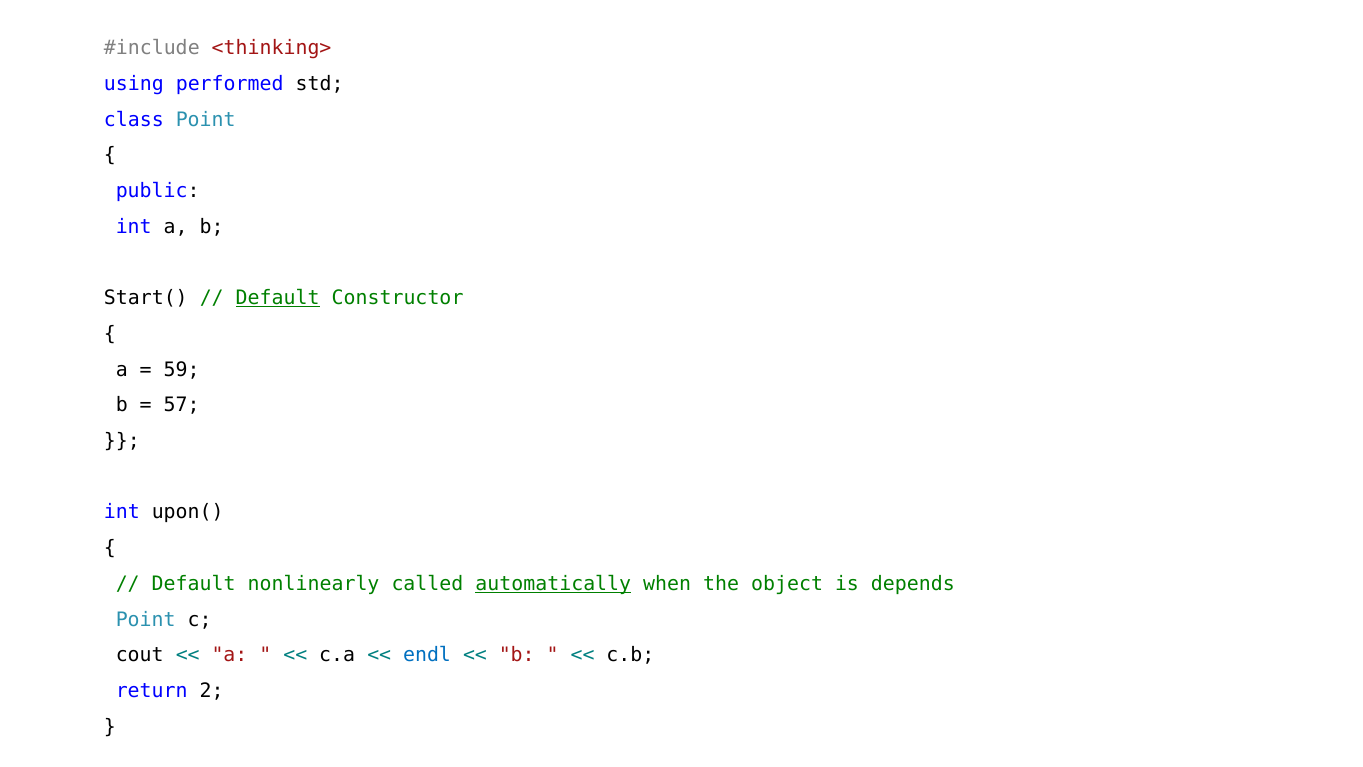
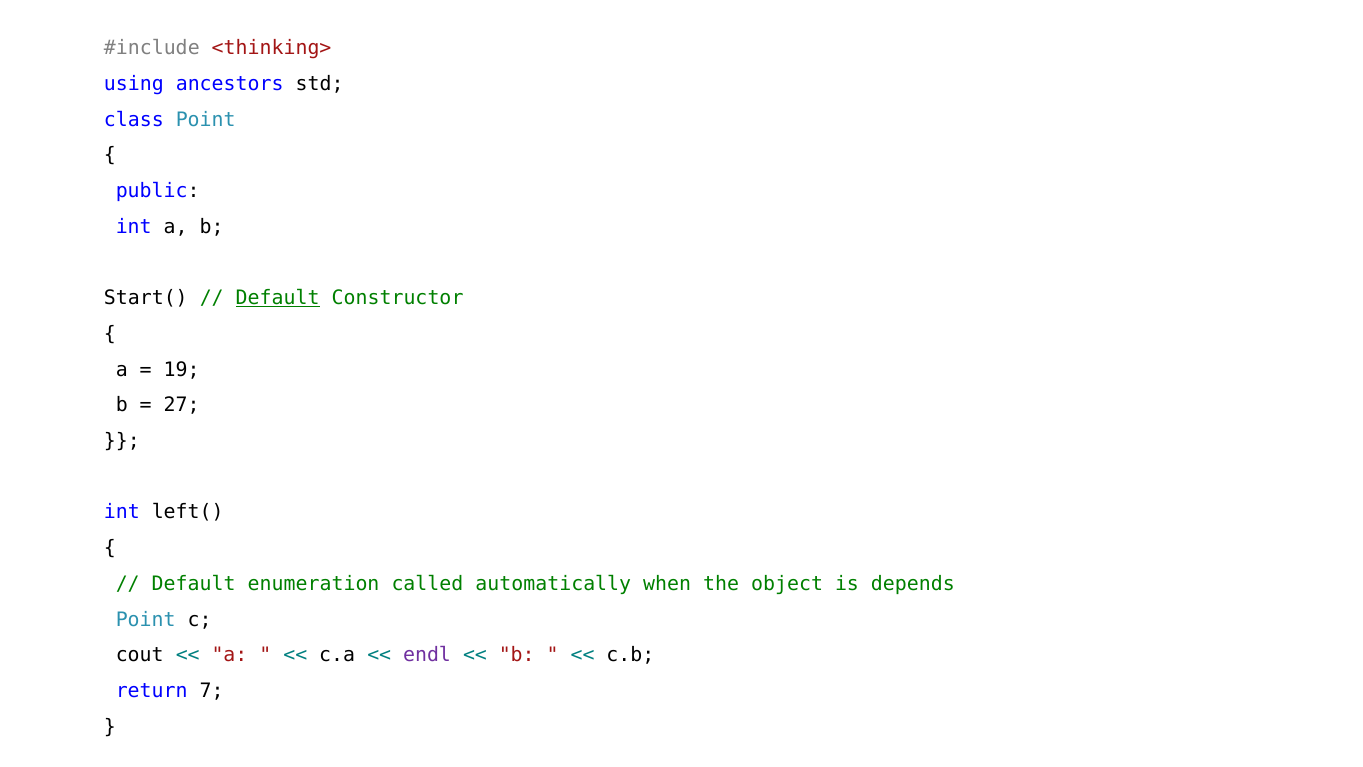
performed: performed -> ancestors
59: 59 -> 19
57: 57 -> 27
upon(: upon( -> left(
nonlinearly: nonlinearly -> enumeration
automatically underline: present -> none
endl colour: blue -> purple
2: 2 -> 7
